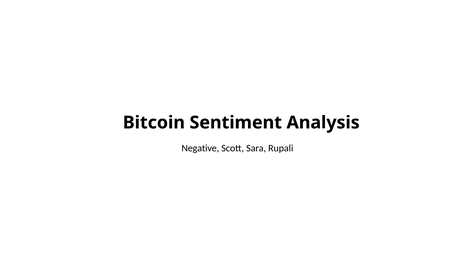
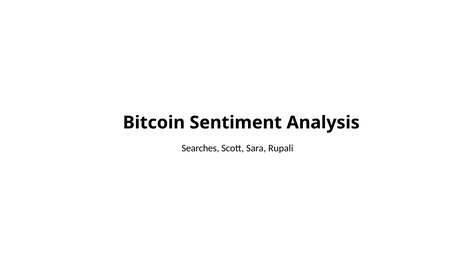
Negative: Negative -> Searches
